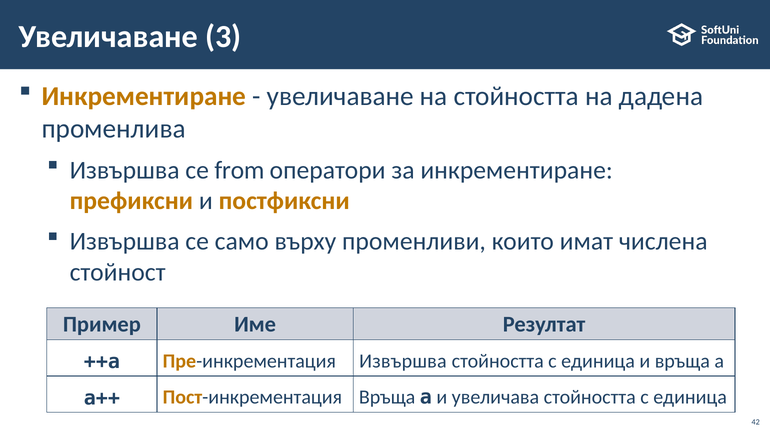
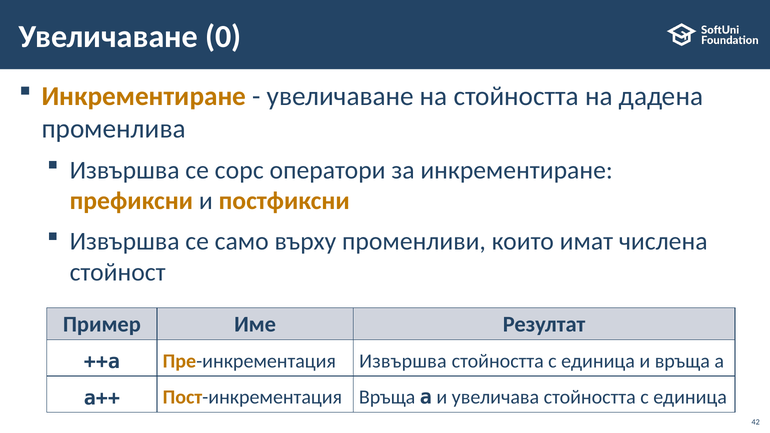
3: 3 -> 0
from: from -> сорс
